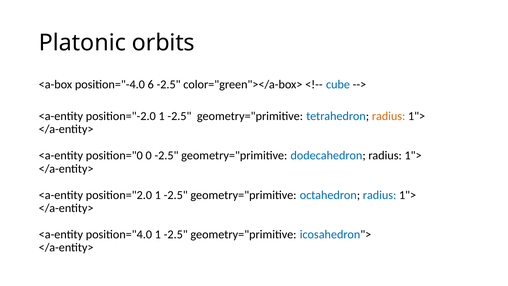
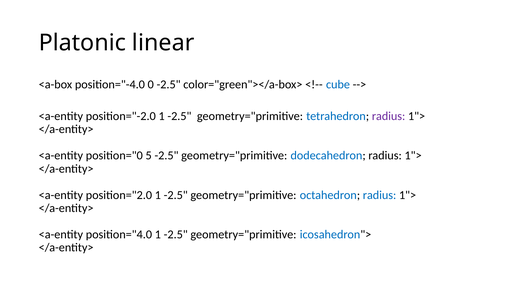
orbits: orbits -> linear
6: 6 -> 0
radius at (389, 116) colour: orange -> purple
0: 0 -> 5
